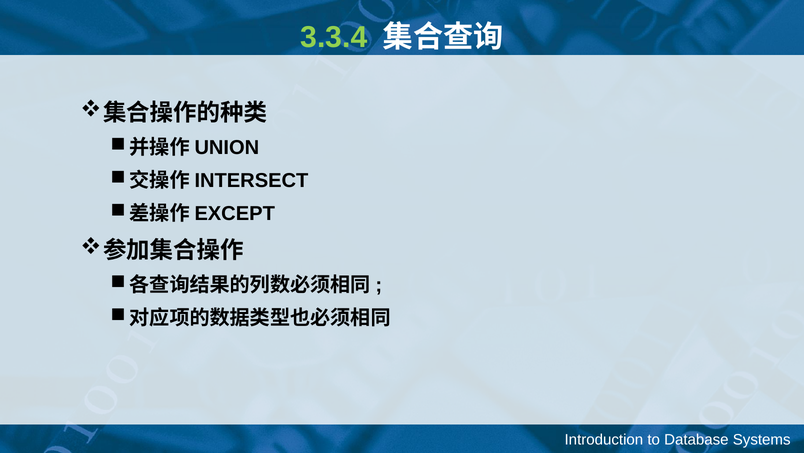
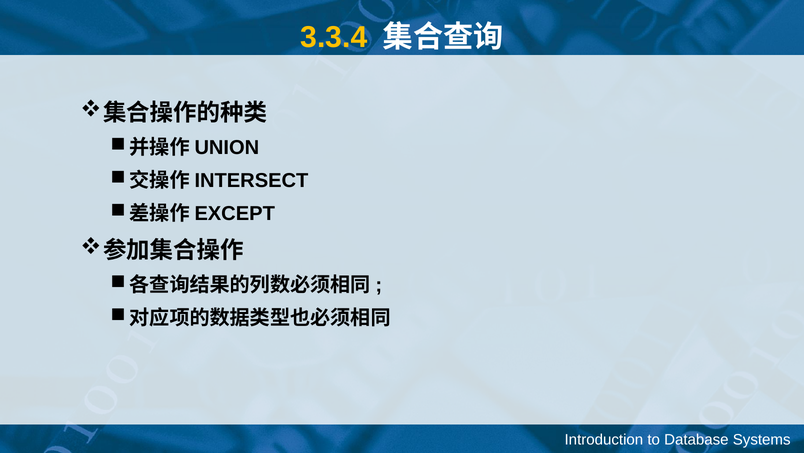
3.3.4 colour: light green -> yellow
